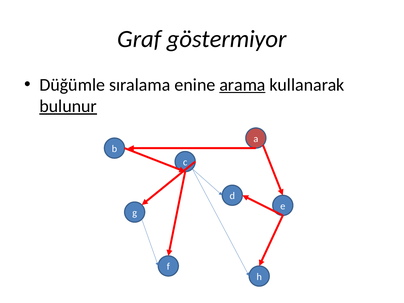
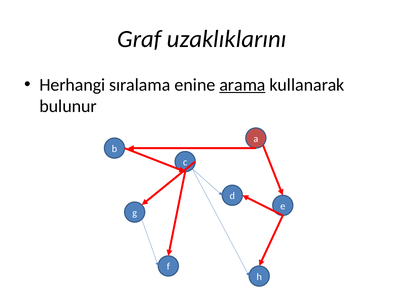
göstermiyor: göstermiyor -> uzaklıklarını
Düğümle: Düğümle -> Herhangi
bulunur underline: present -> none
